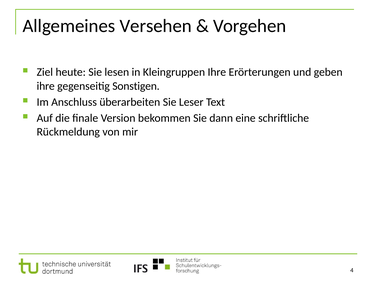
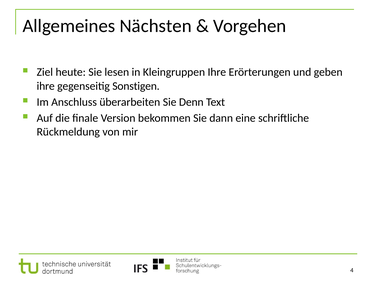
Versehen: Versehen -> Nächsten
Leser: Leser -> Denn
